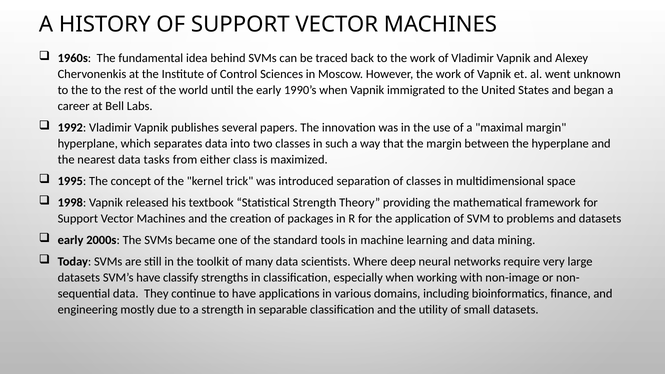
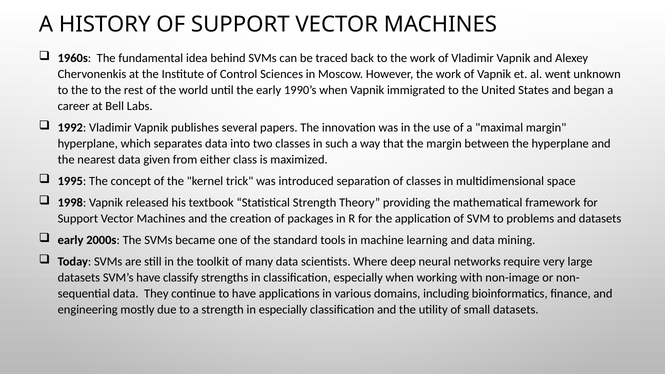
tasks: tasks -> given
in separable: separable -> especially
